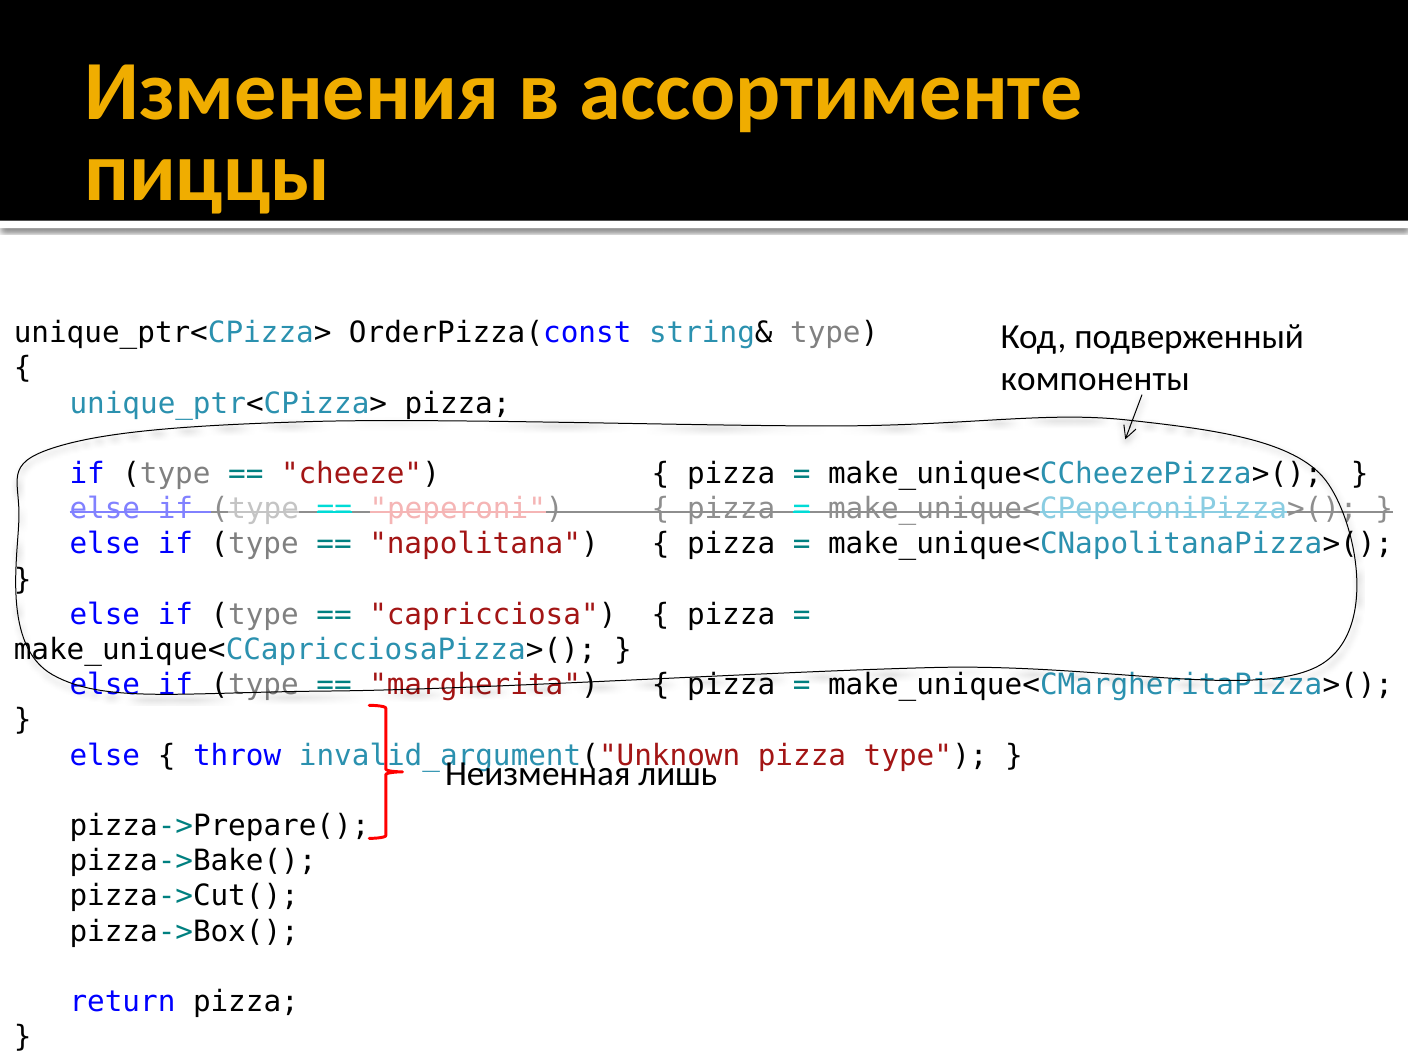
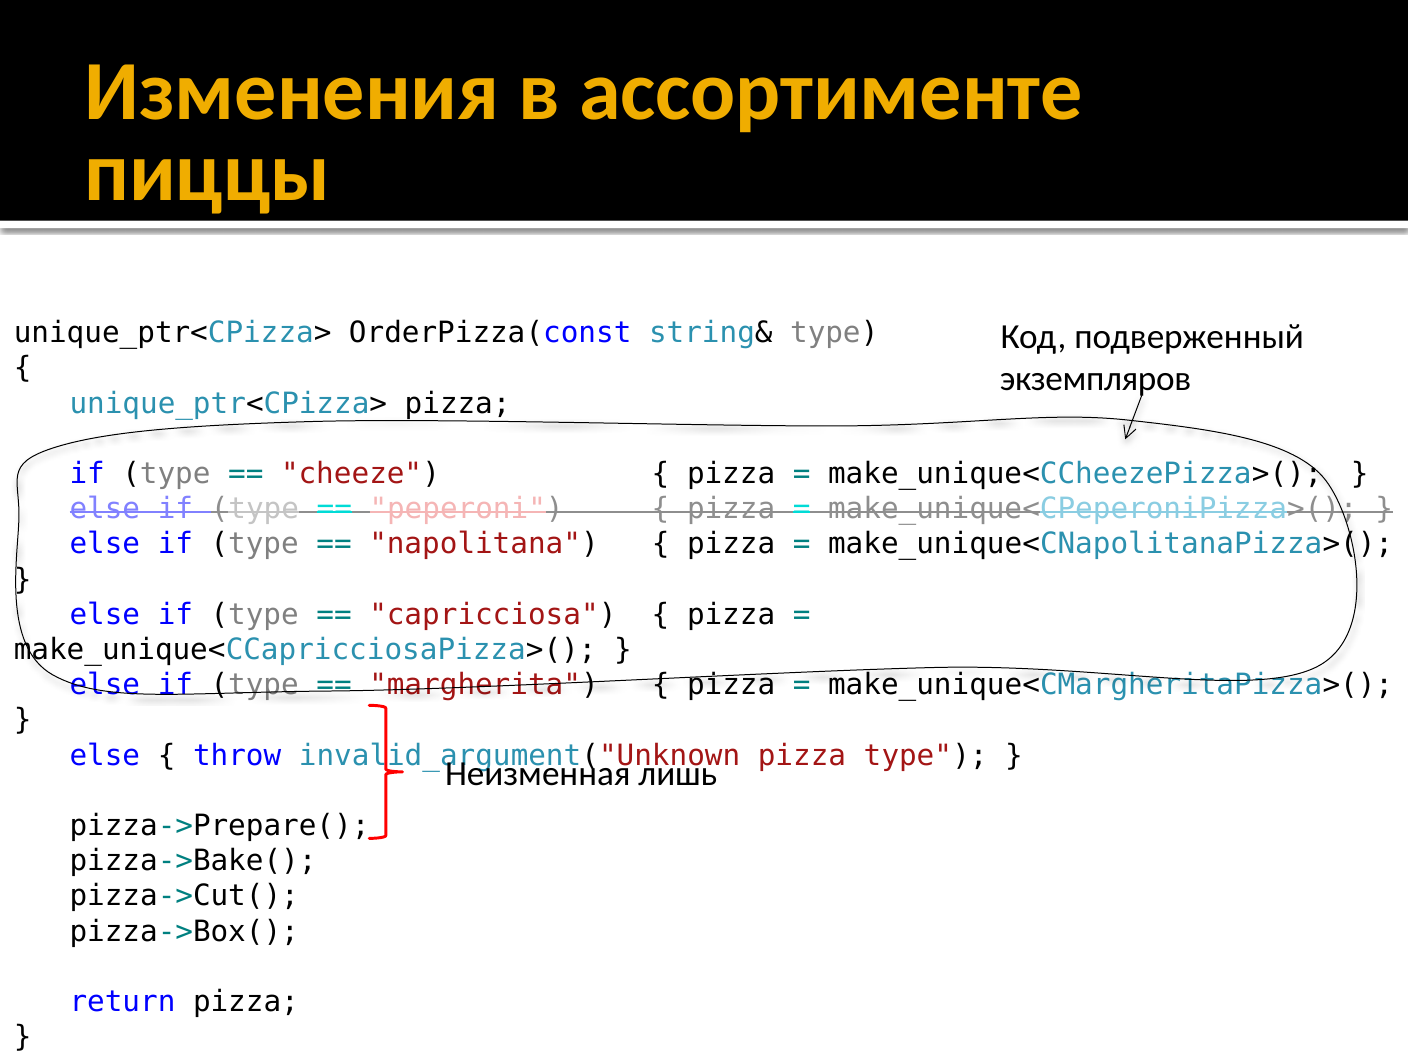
компоненты: компоненты -> экземпляров
